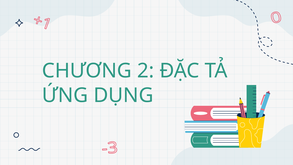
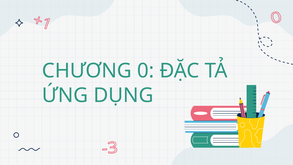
2: 2 -> 0
